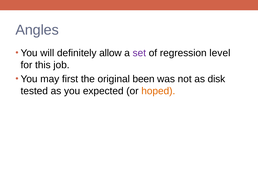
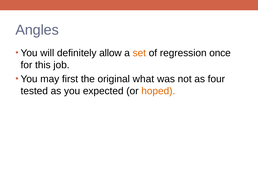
set colour: purple -> orange
level: level -> once
been: been -> what
disk: disk -> four
